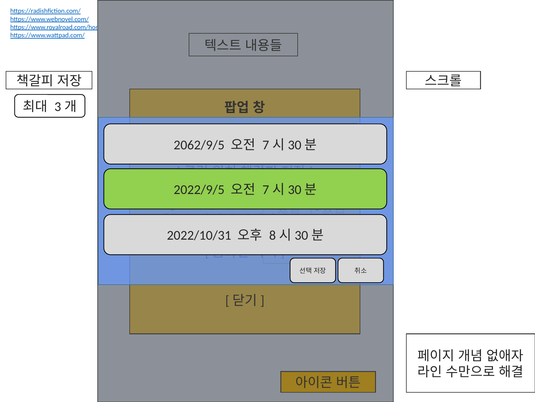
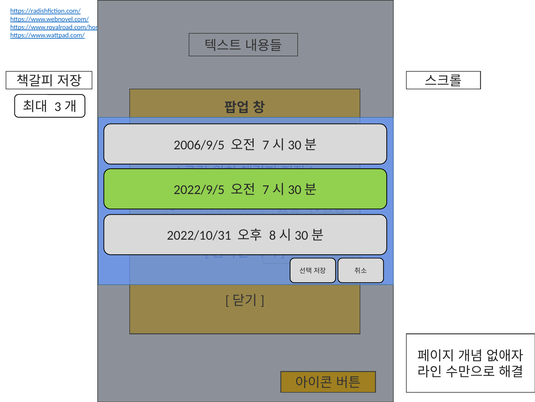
2062/9/5: 2062/9/5 -> 2006/9/5
